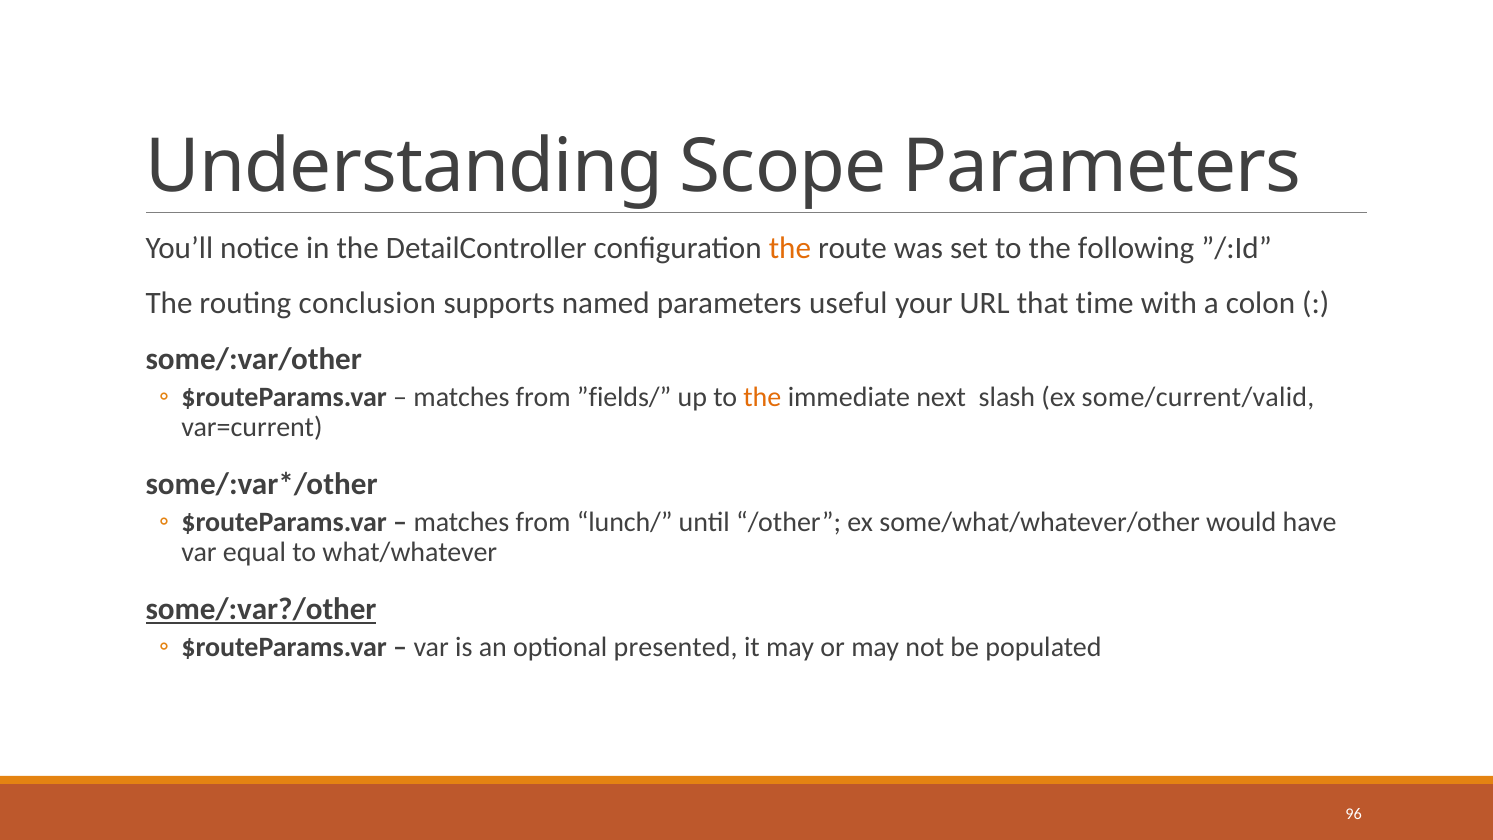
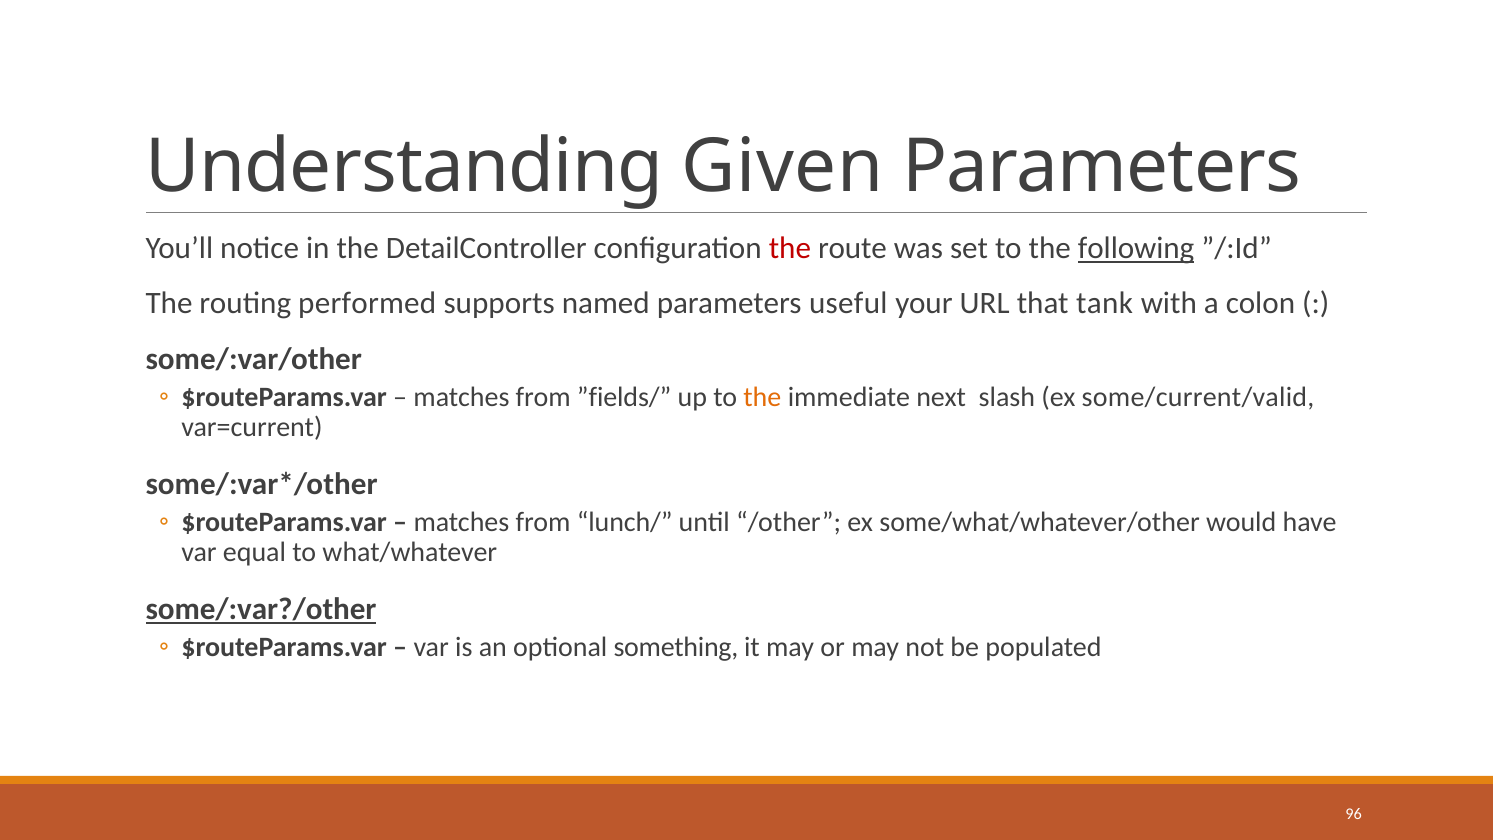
Scope: Scope -> Given
the at (790, 248) colour: orange -> red
following underline: none -> present
conclusion: conclusion -> performed
time: time -> tank
presented: presented -> something
